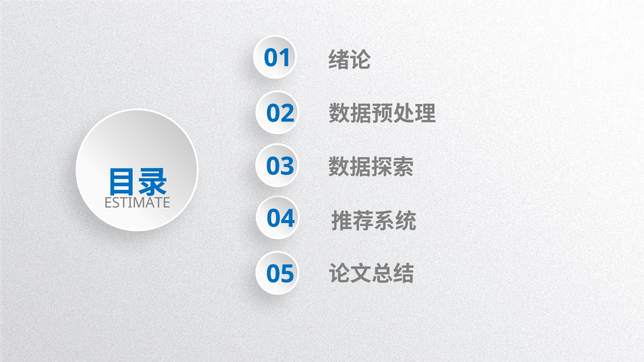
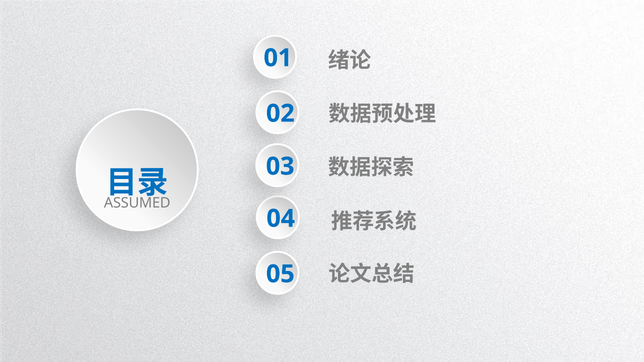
ESTIMATE: ESTIMATE -> ASSUMED
